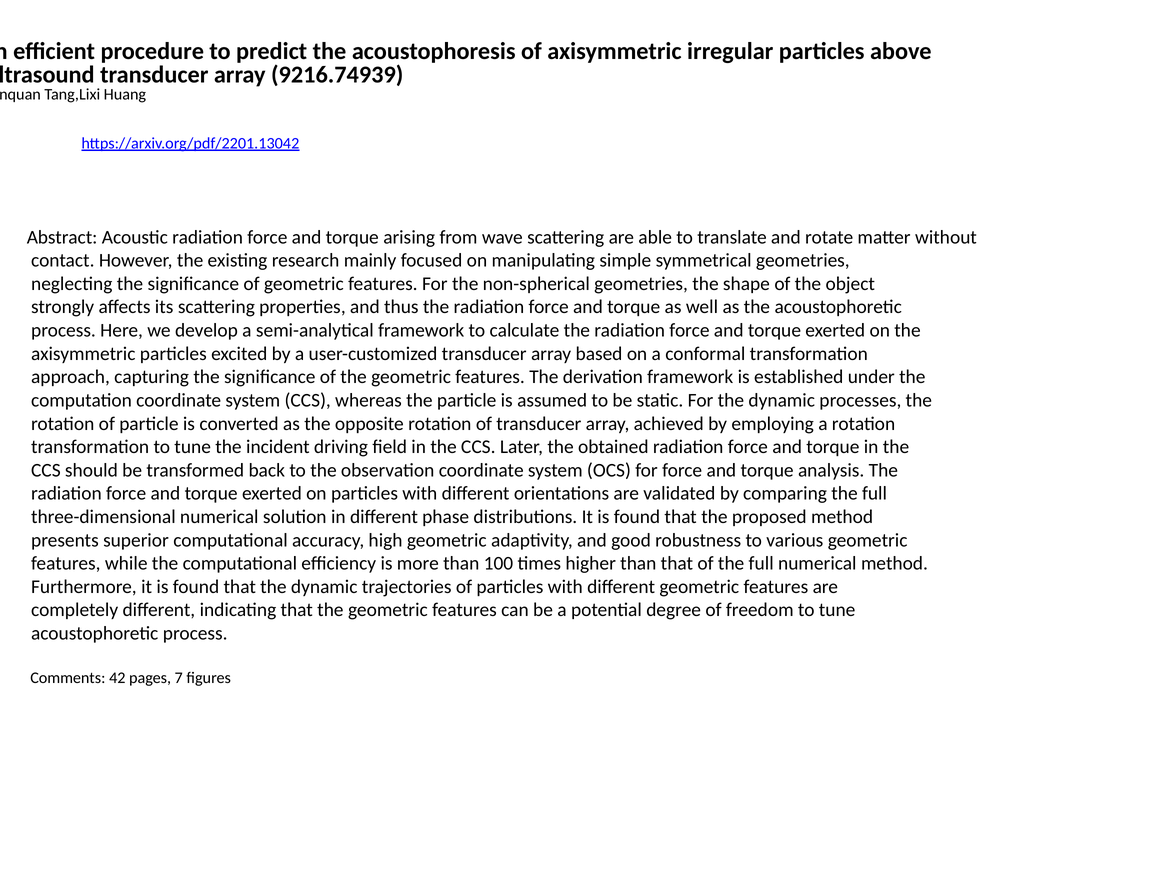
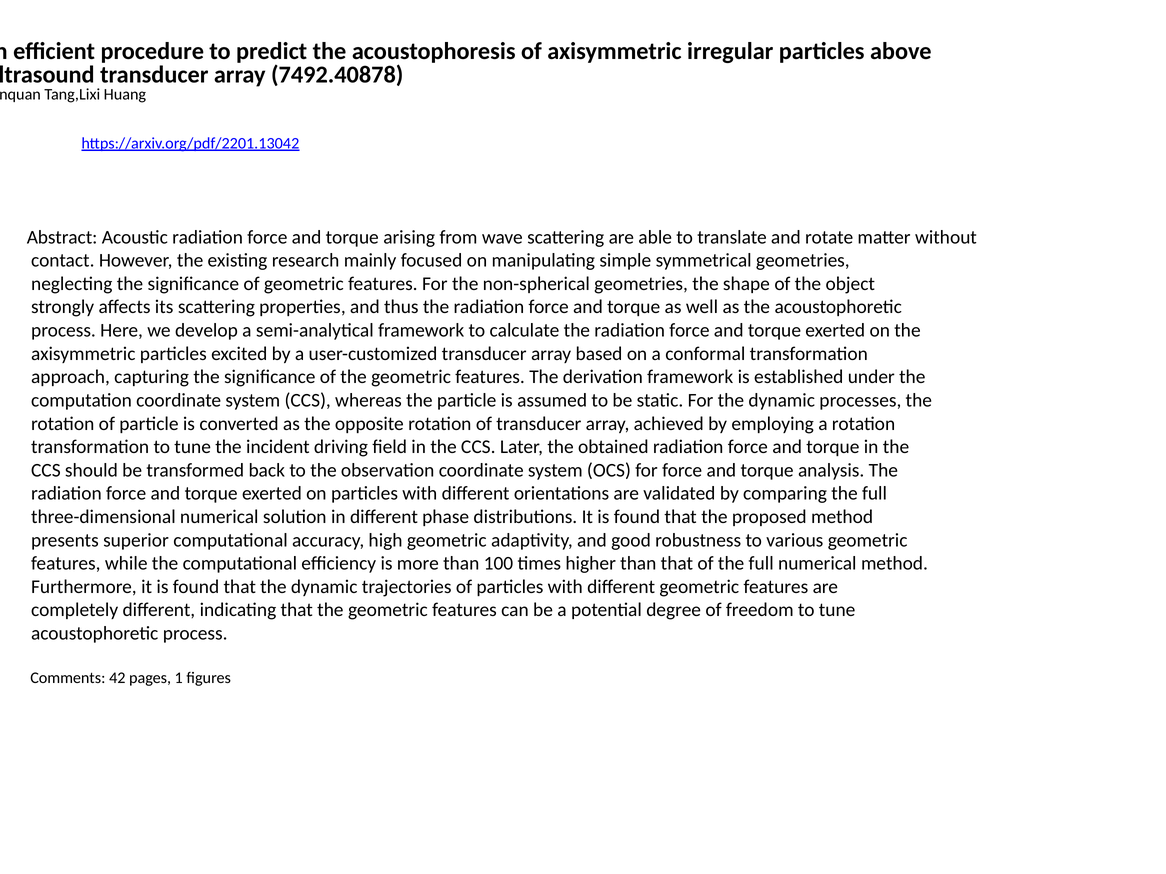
9216.74939: 9216.74939 -> 7492.40878
7: 7 -> 1
